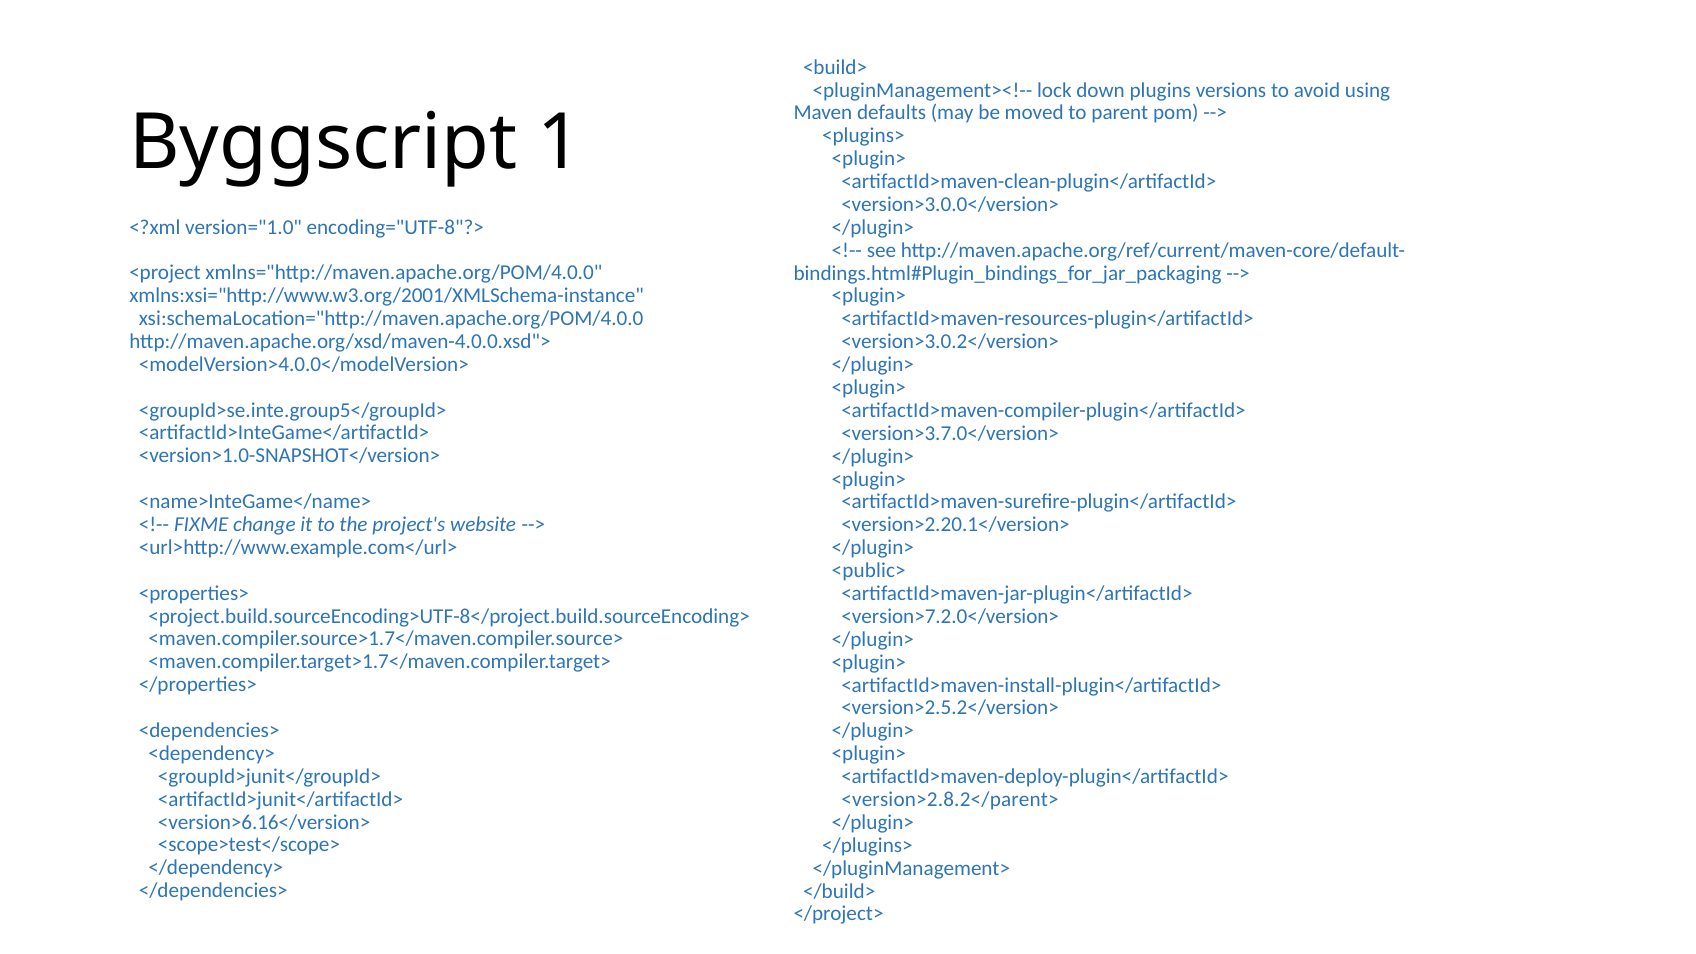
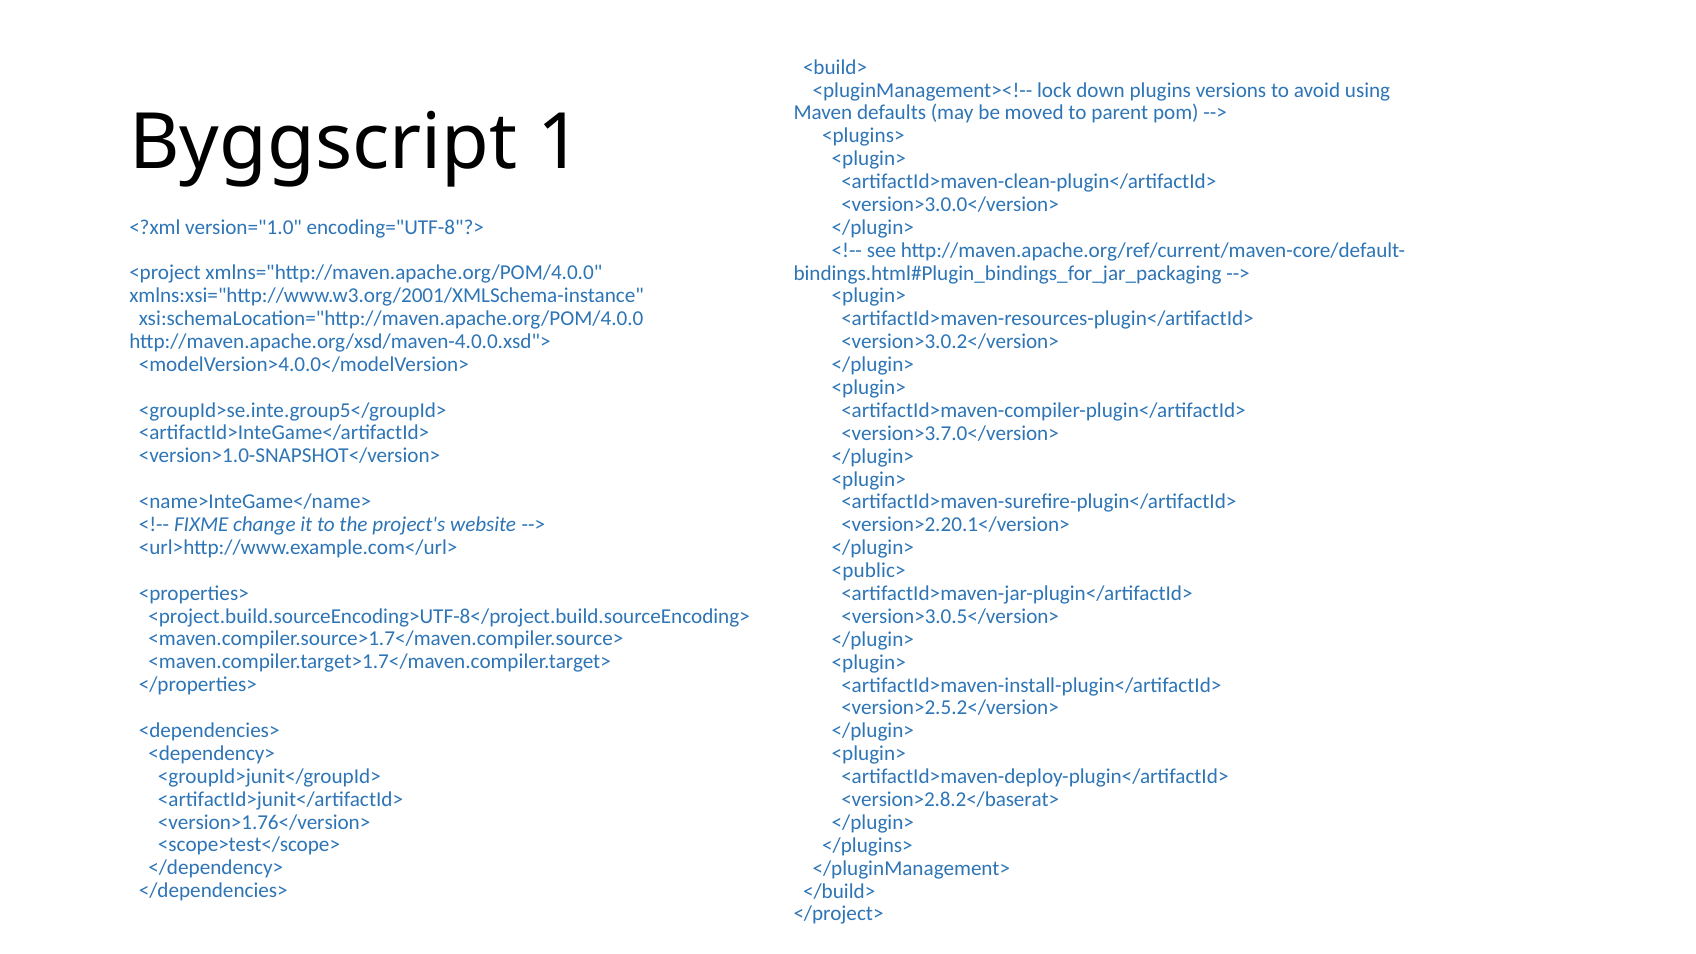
<version>7.2.0</version>: <version>7.2.0</version> -> <version>3.0.5</version>
<version>2.8.2</parent>: <version>2.8.2</parent> -> <version>2.8.2</baserat>
<version>6.16</version>: <version>6.16</version> -> <version>1.76</version>
